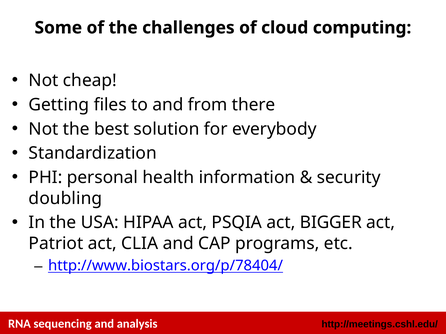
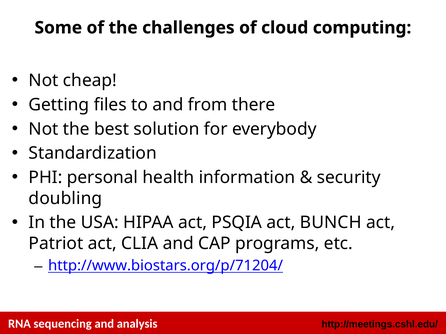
BIGGER: BIGGER -> BUNCH
http://www.biostars.org/p/78404/: http://www.biostars.org/p/78404/ -> http://www.biostars.org/p/71204/
